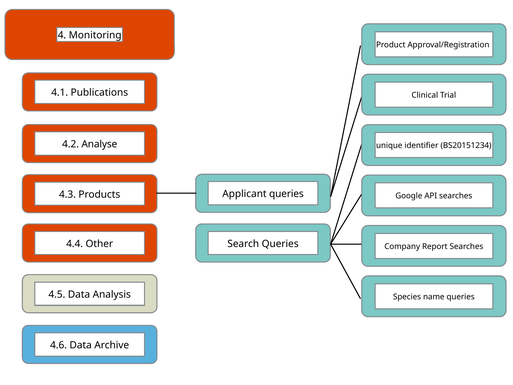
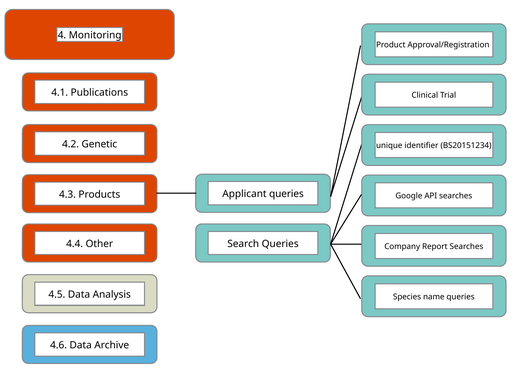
Analyse: Analyse -> Genetic
